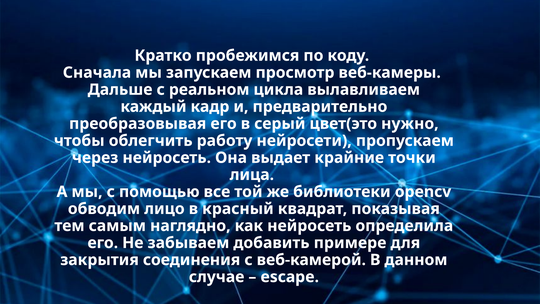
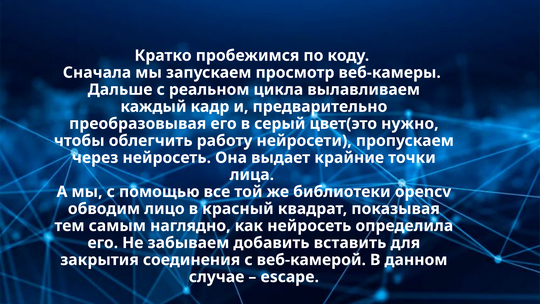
примере: примере -> вставить
